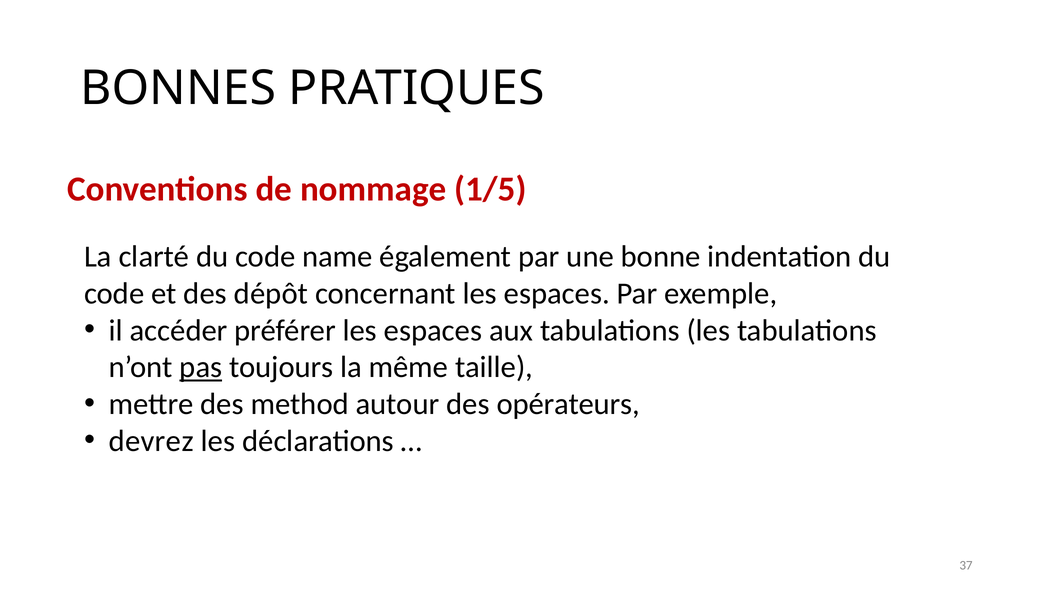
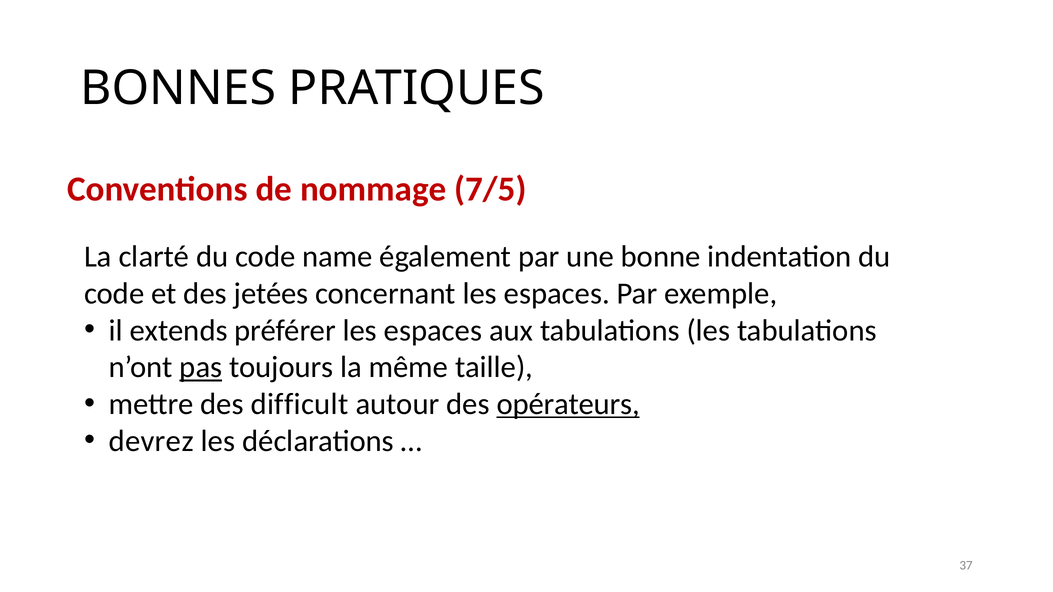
1/5: 1/5 -> 7/5
dépôt: dépôt -> jetées
accéder: accéder -> extends
method: method -> difficult
opérateurs underline: none -> present
